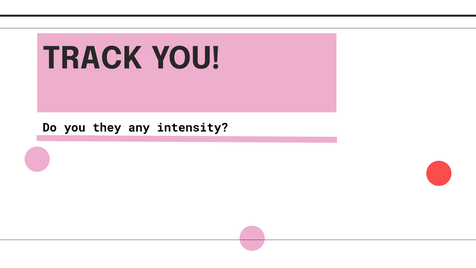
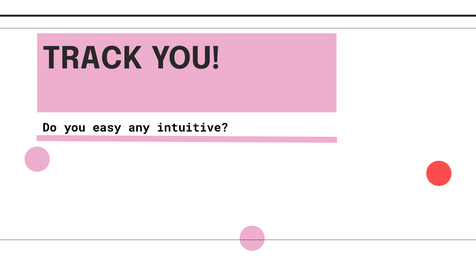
they: they -> easy
intensity: intensity -> intuitive
